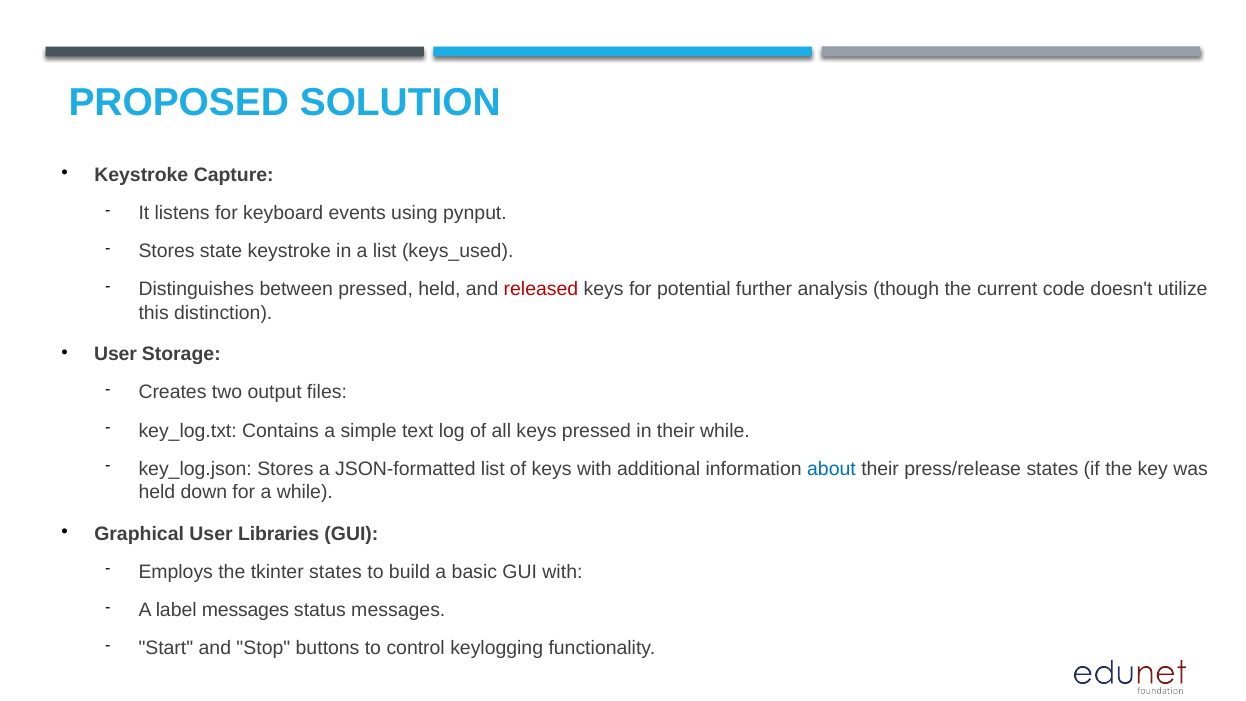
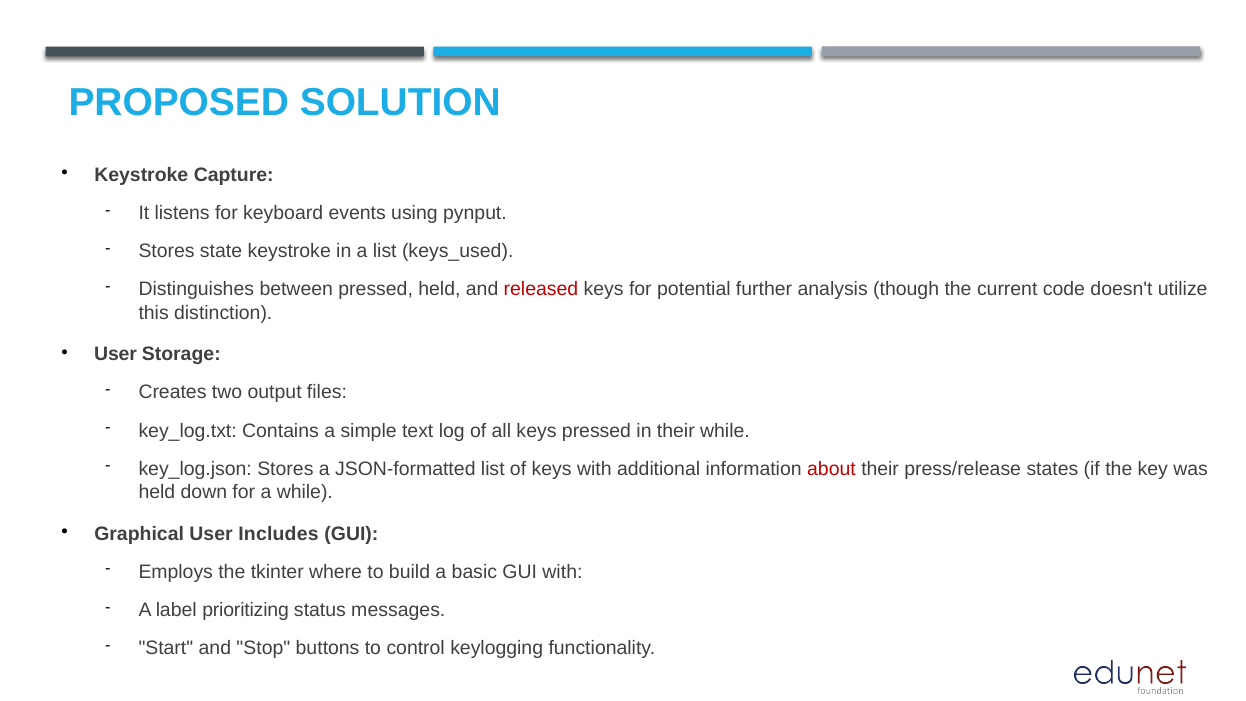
about colour: blue -> red
Libraries: Libraries -> Includes
tkinter states: states -> where
label messages: messages -> prioritizing
